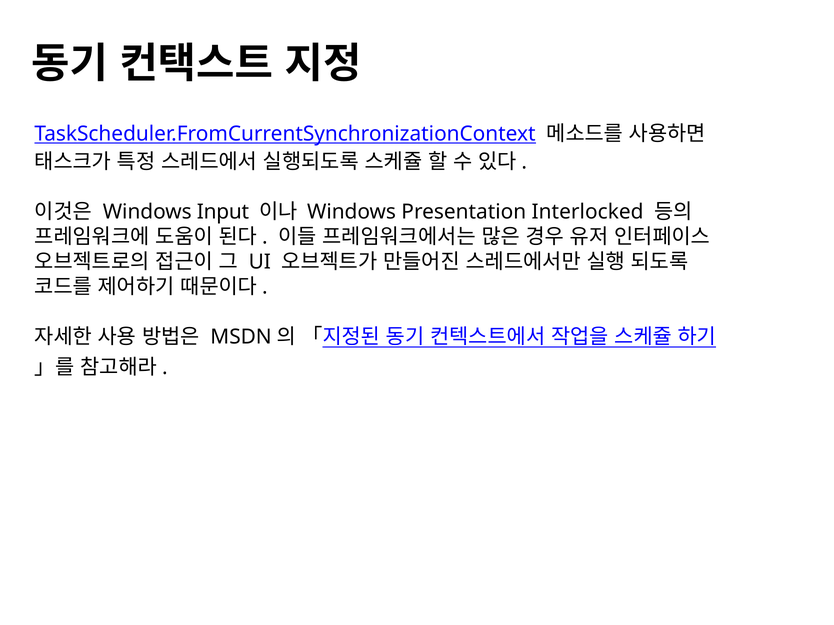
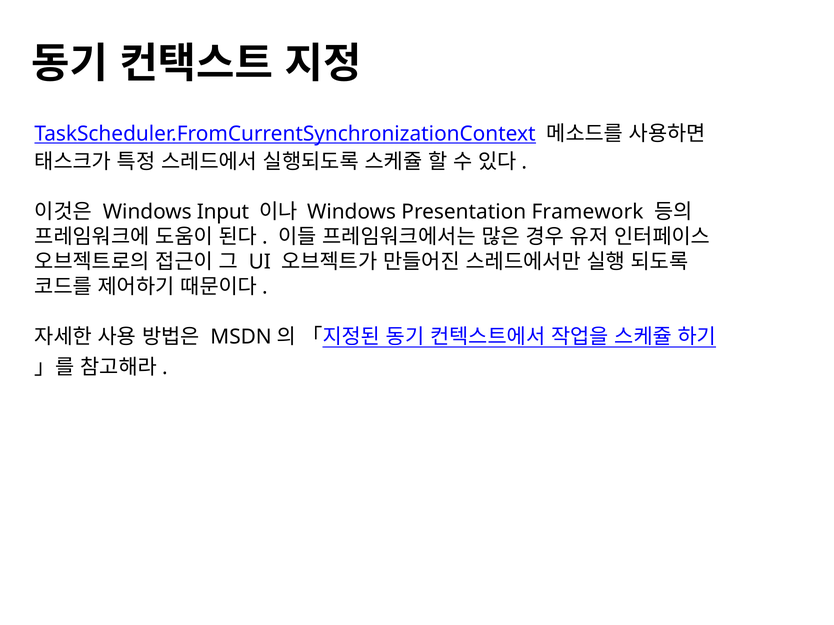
Interlocked: Interlocked -> Framework
